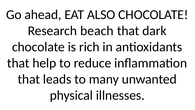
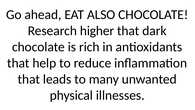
beach: beach -> higher
